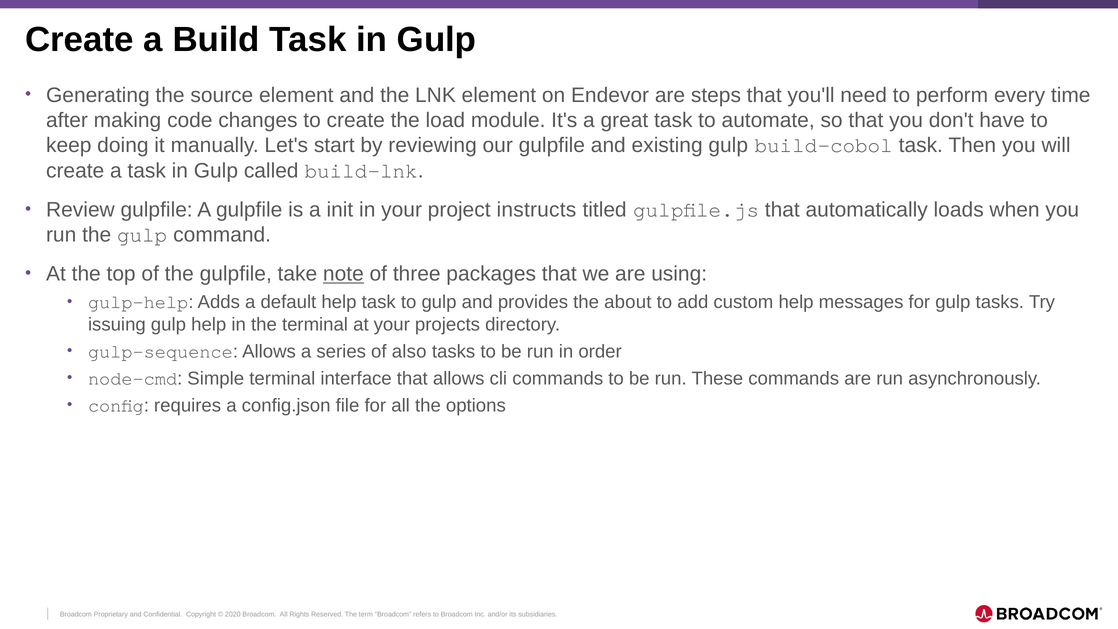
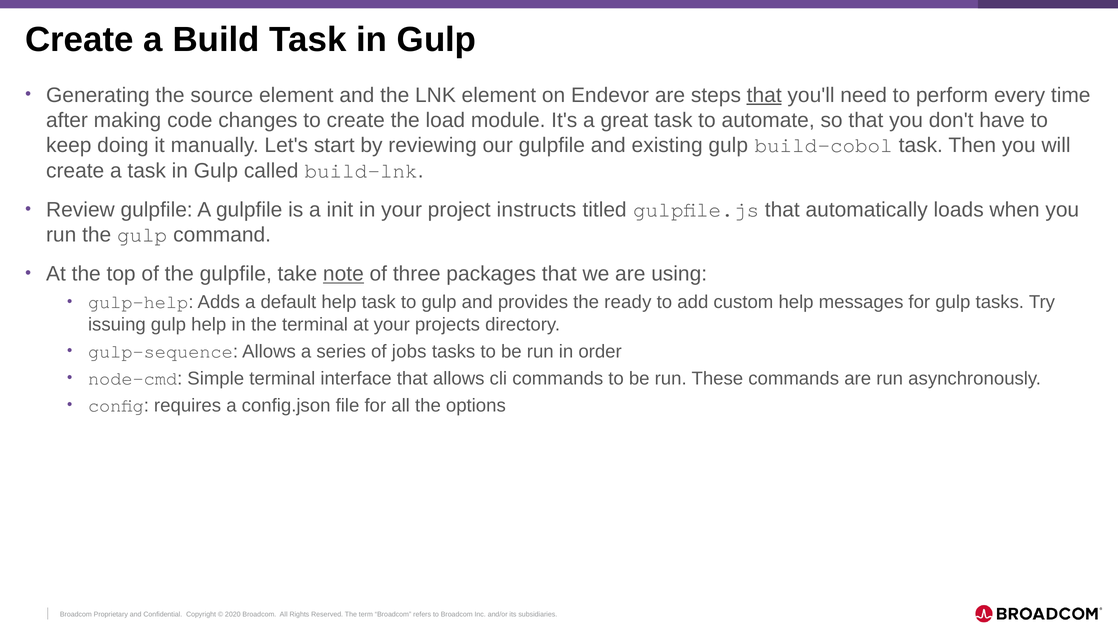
that at (764, 95) underline: none -> present
about: about -> ready
also: also -> jobs
